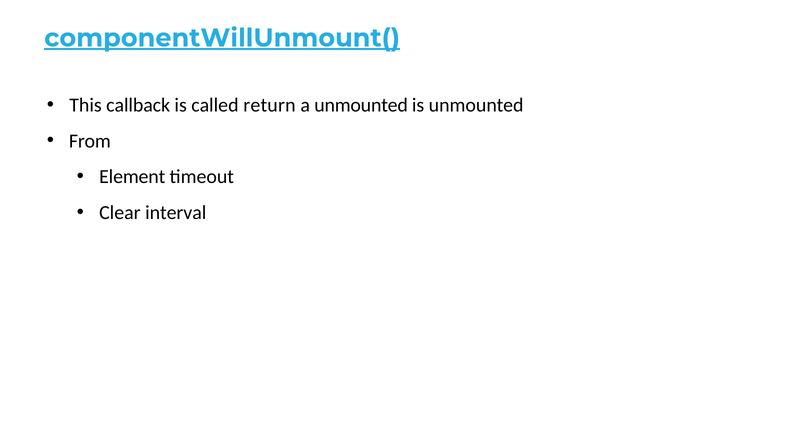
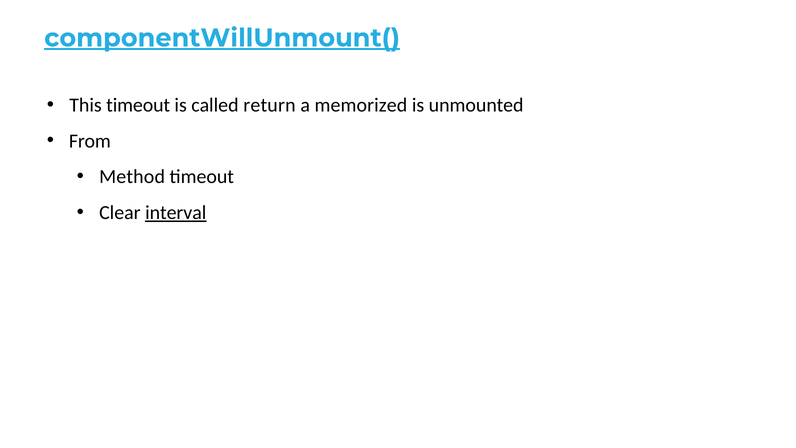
This callback: callback -> timeout
a unmounted: unmounted -> memorized
Element: Element -> Method
interval underline: none -> present
